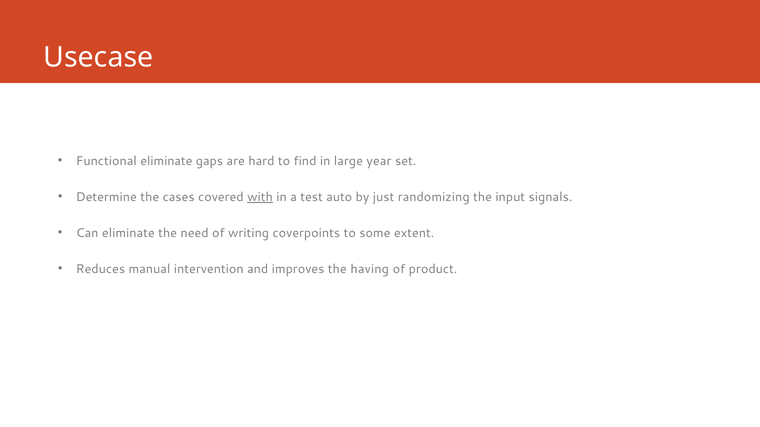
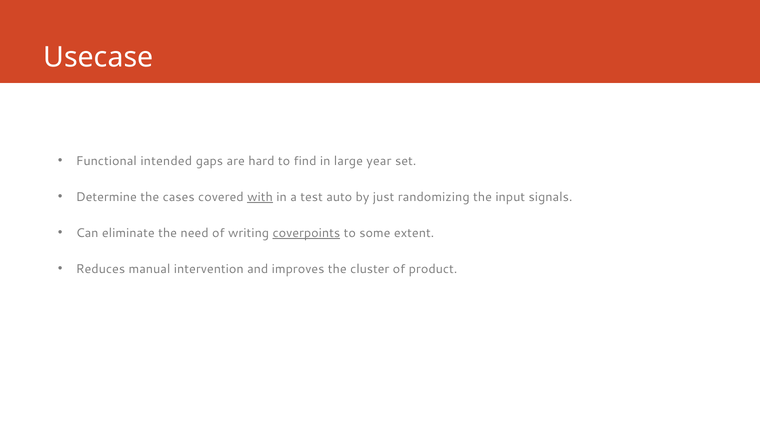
Functional eliminate: eliminate -> intended
coverpoints underline: none -> present
having: having -> cluster
